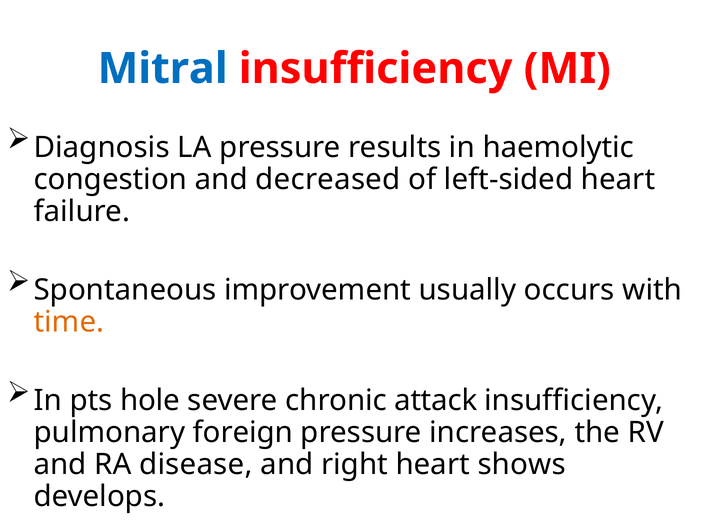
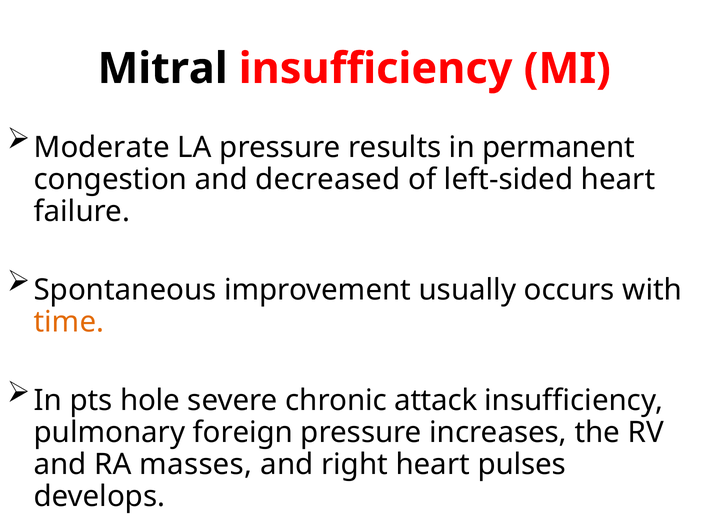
Mitral colour: blue -> black
Diagnosis: Diagnosis -> Moderate
haemolytic: haemolytic -> permanent
disease: disease -> masses
shows: shows -> pulses
